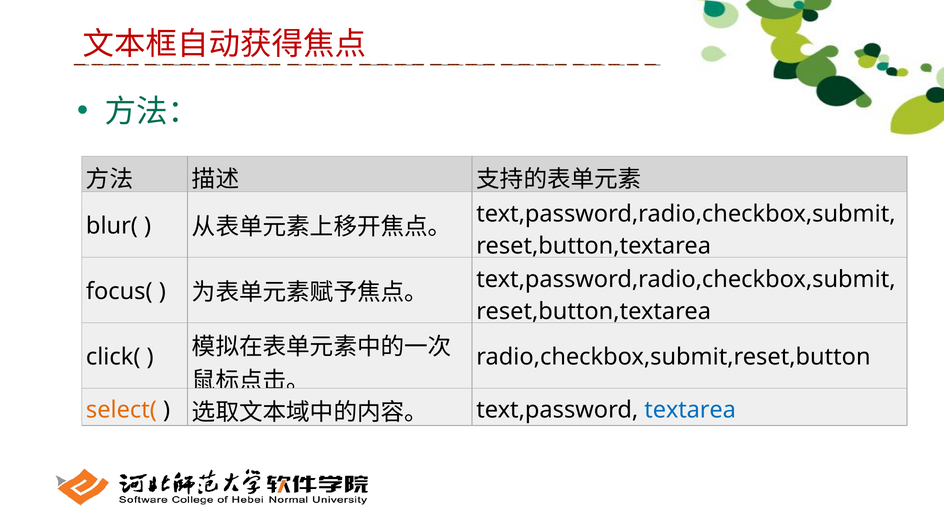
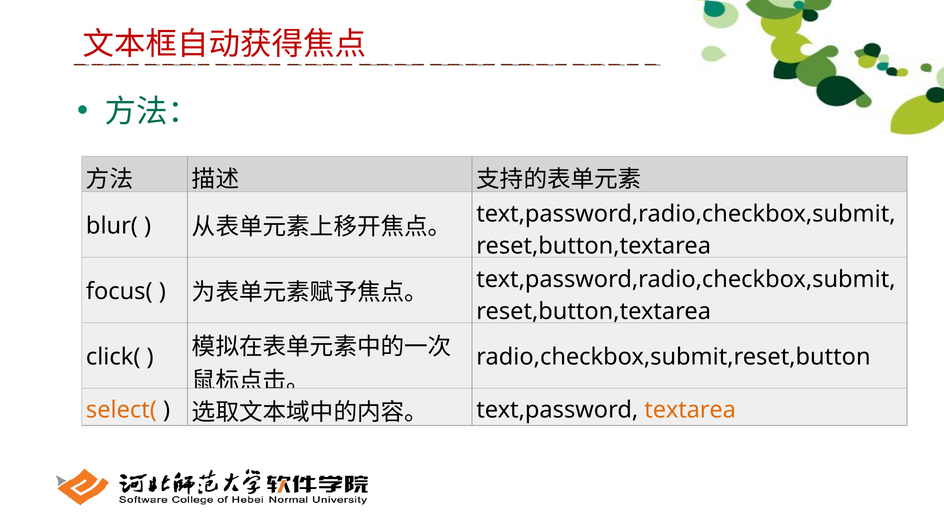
textarea colour: blue -> orange
